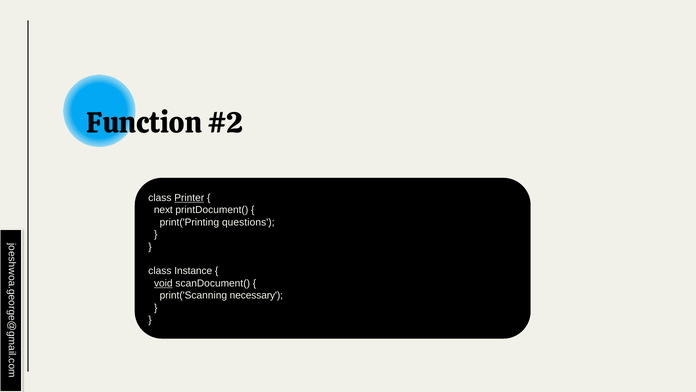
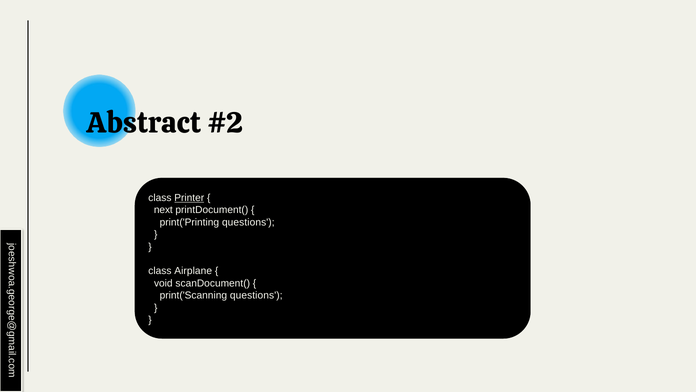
Function: Function -> Abstract
Instance: Instance -> Airplane
void underline: present -> none
print('Scanning necessary: necessary -> questions
